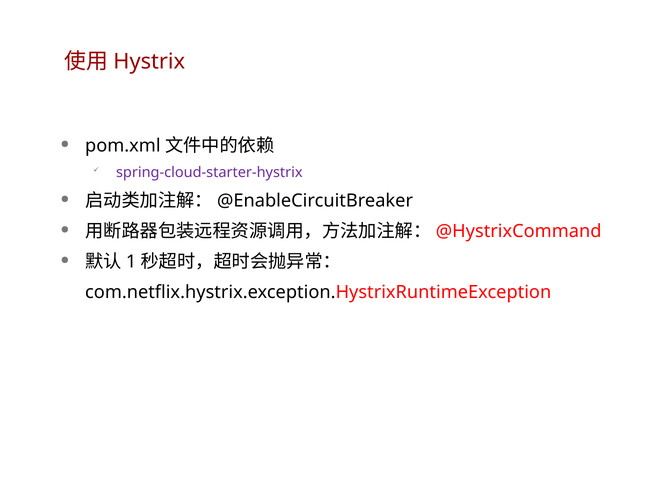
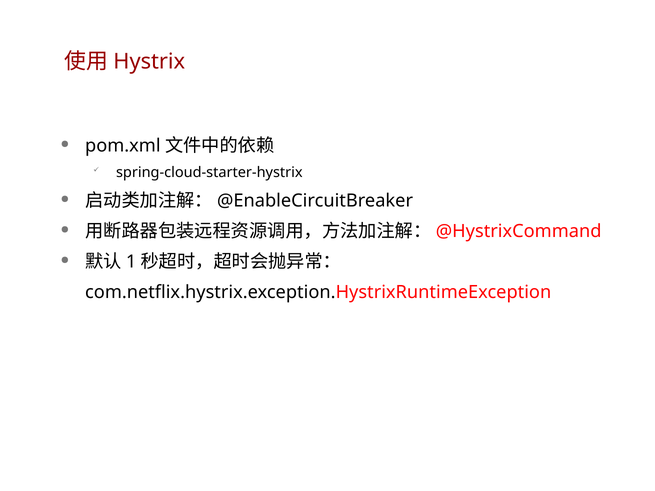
spring-cloud-starter-hystrix colour: purple -> black
